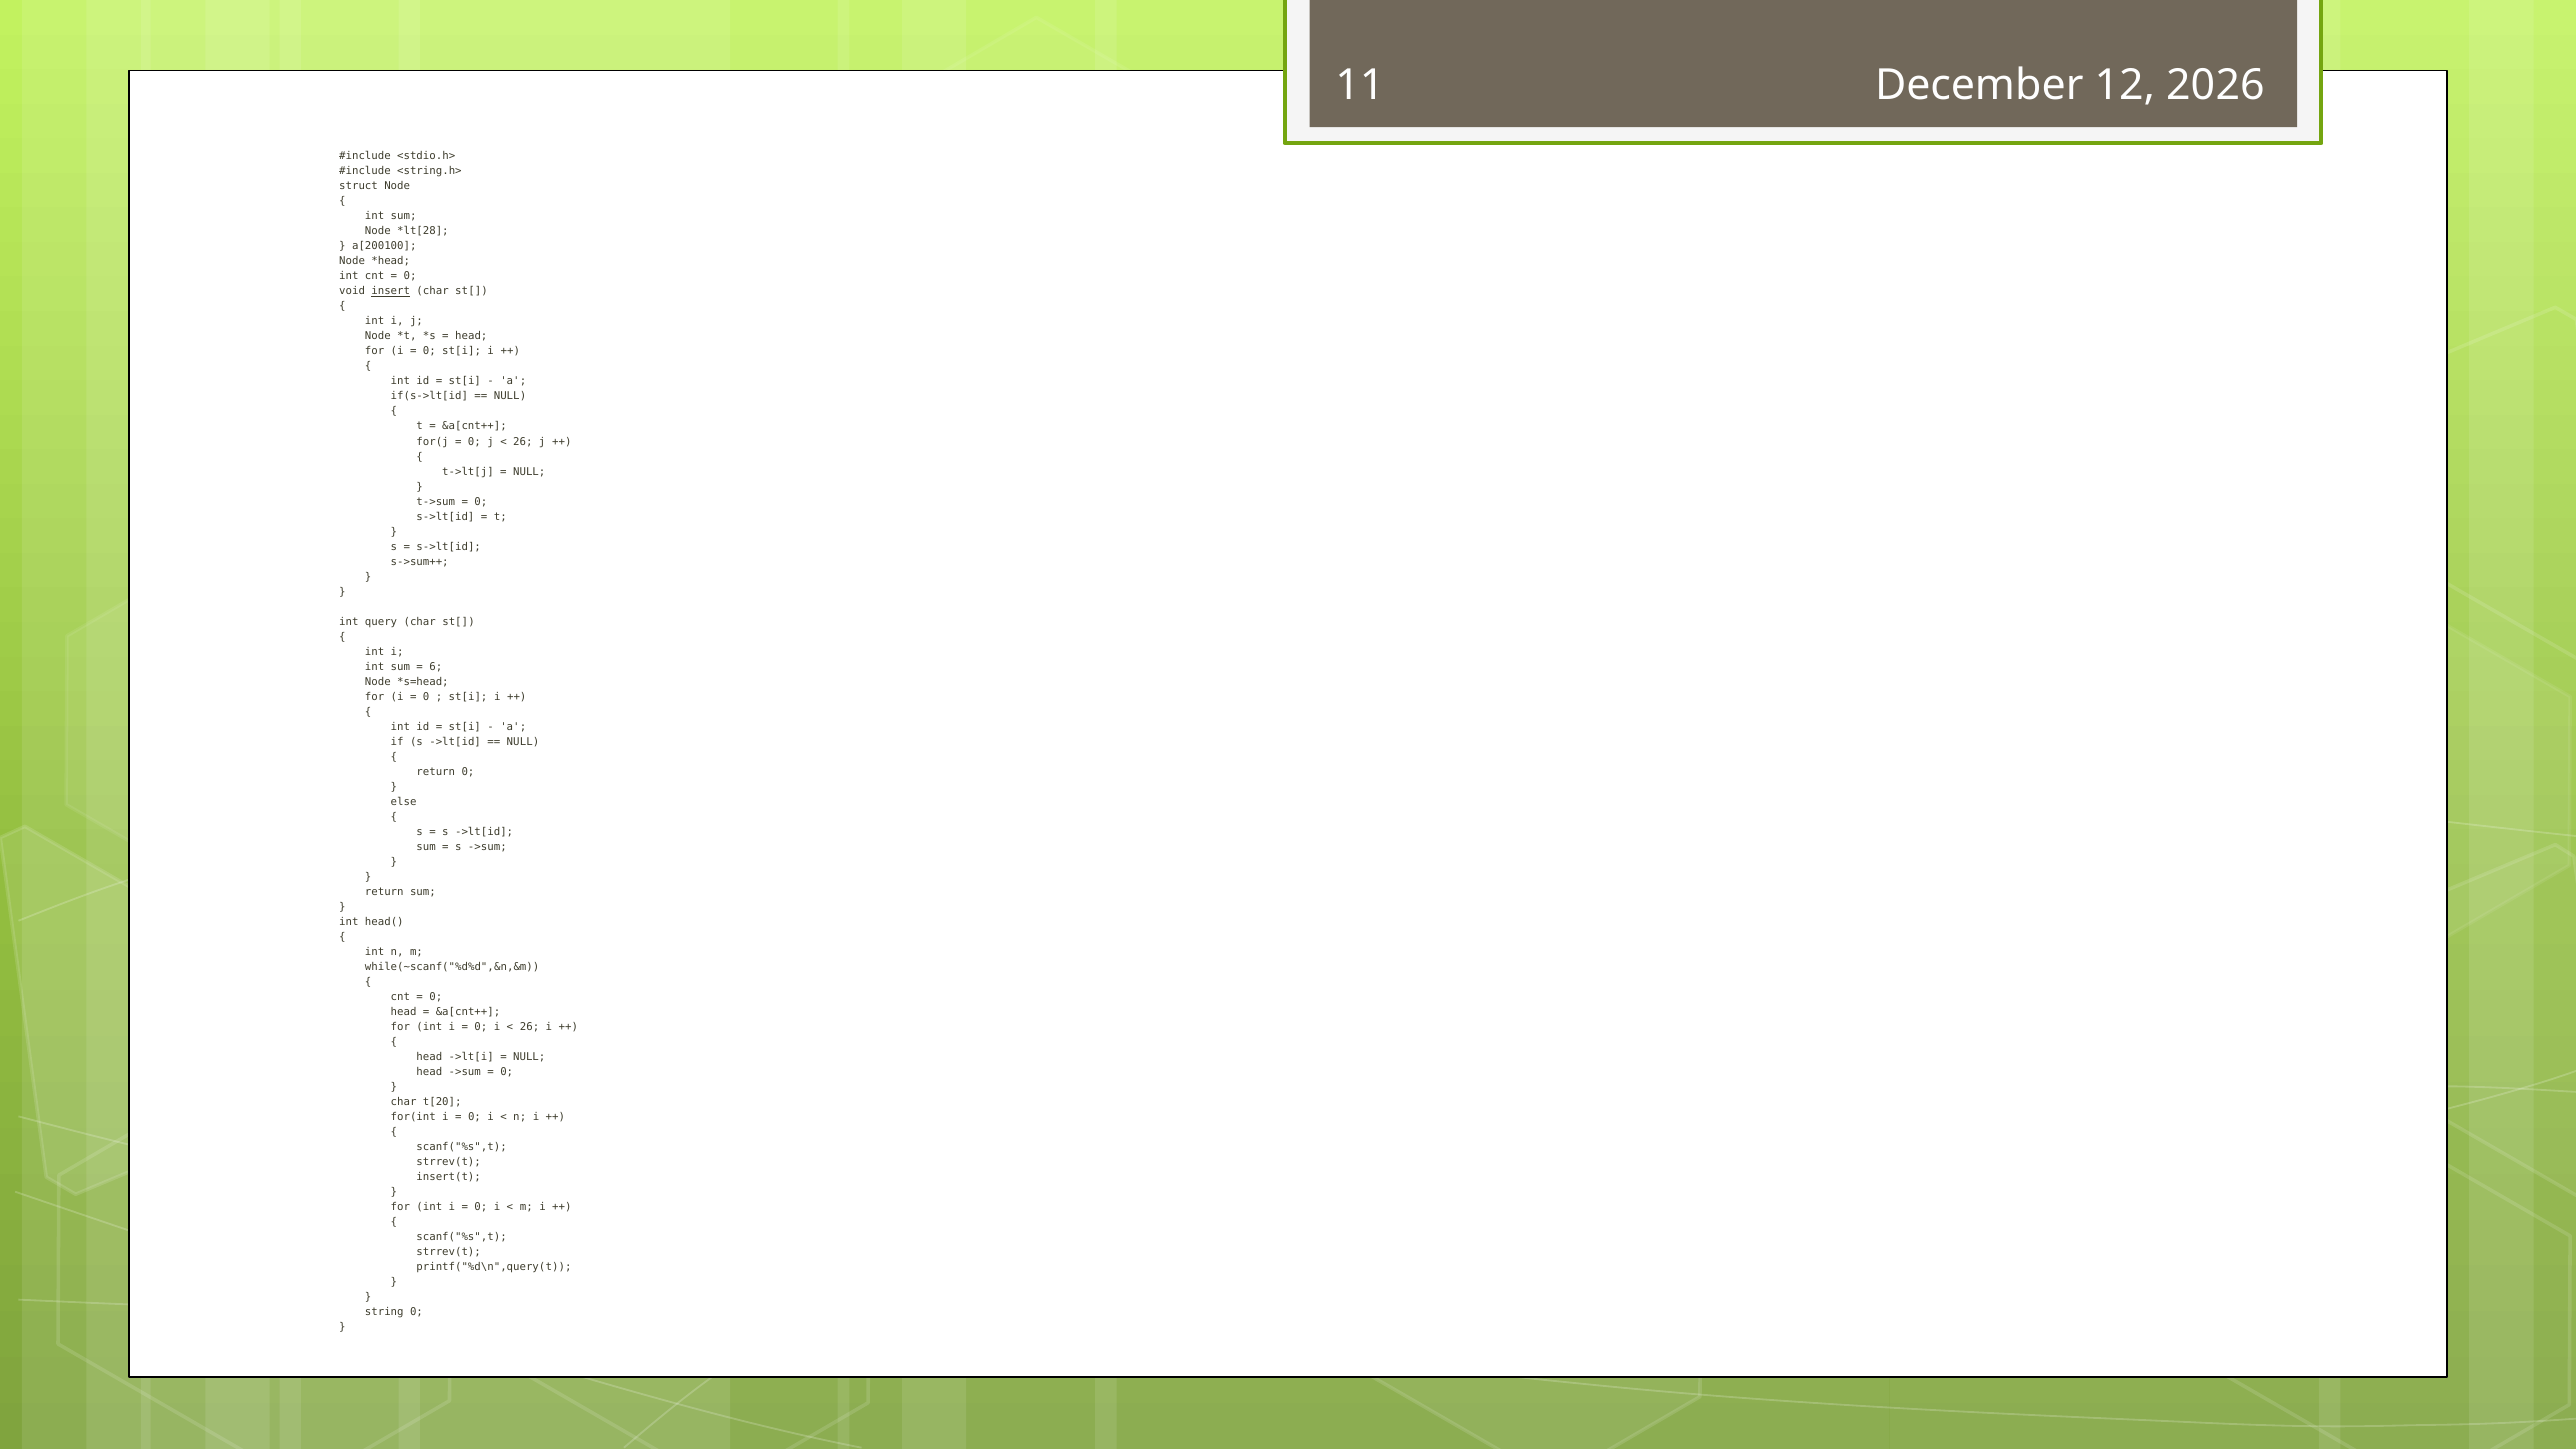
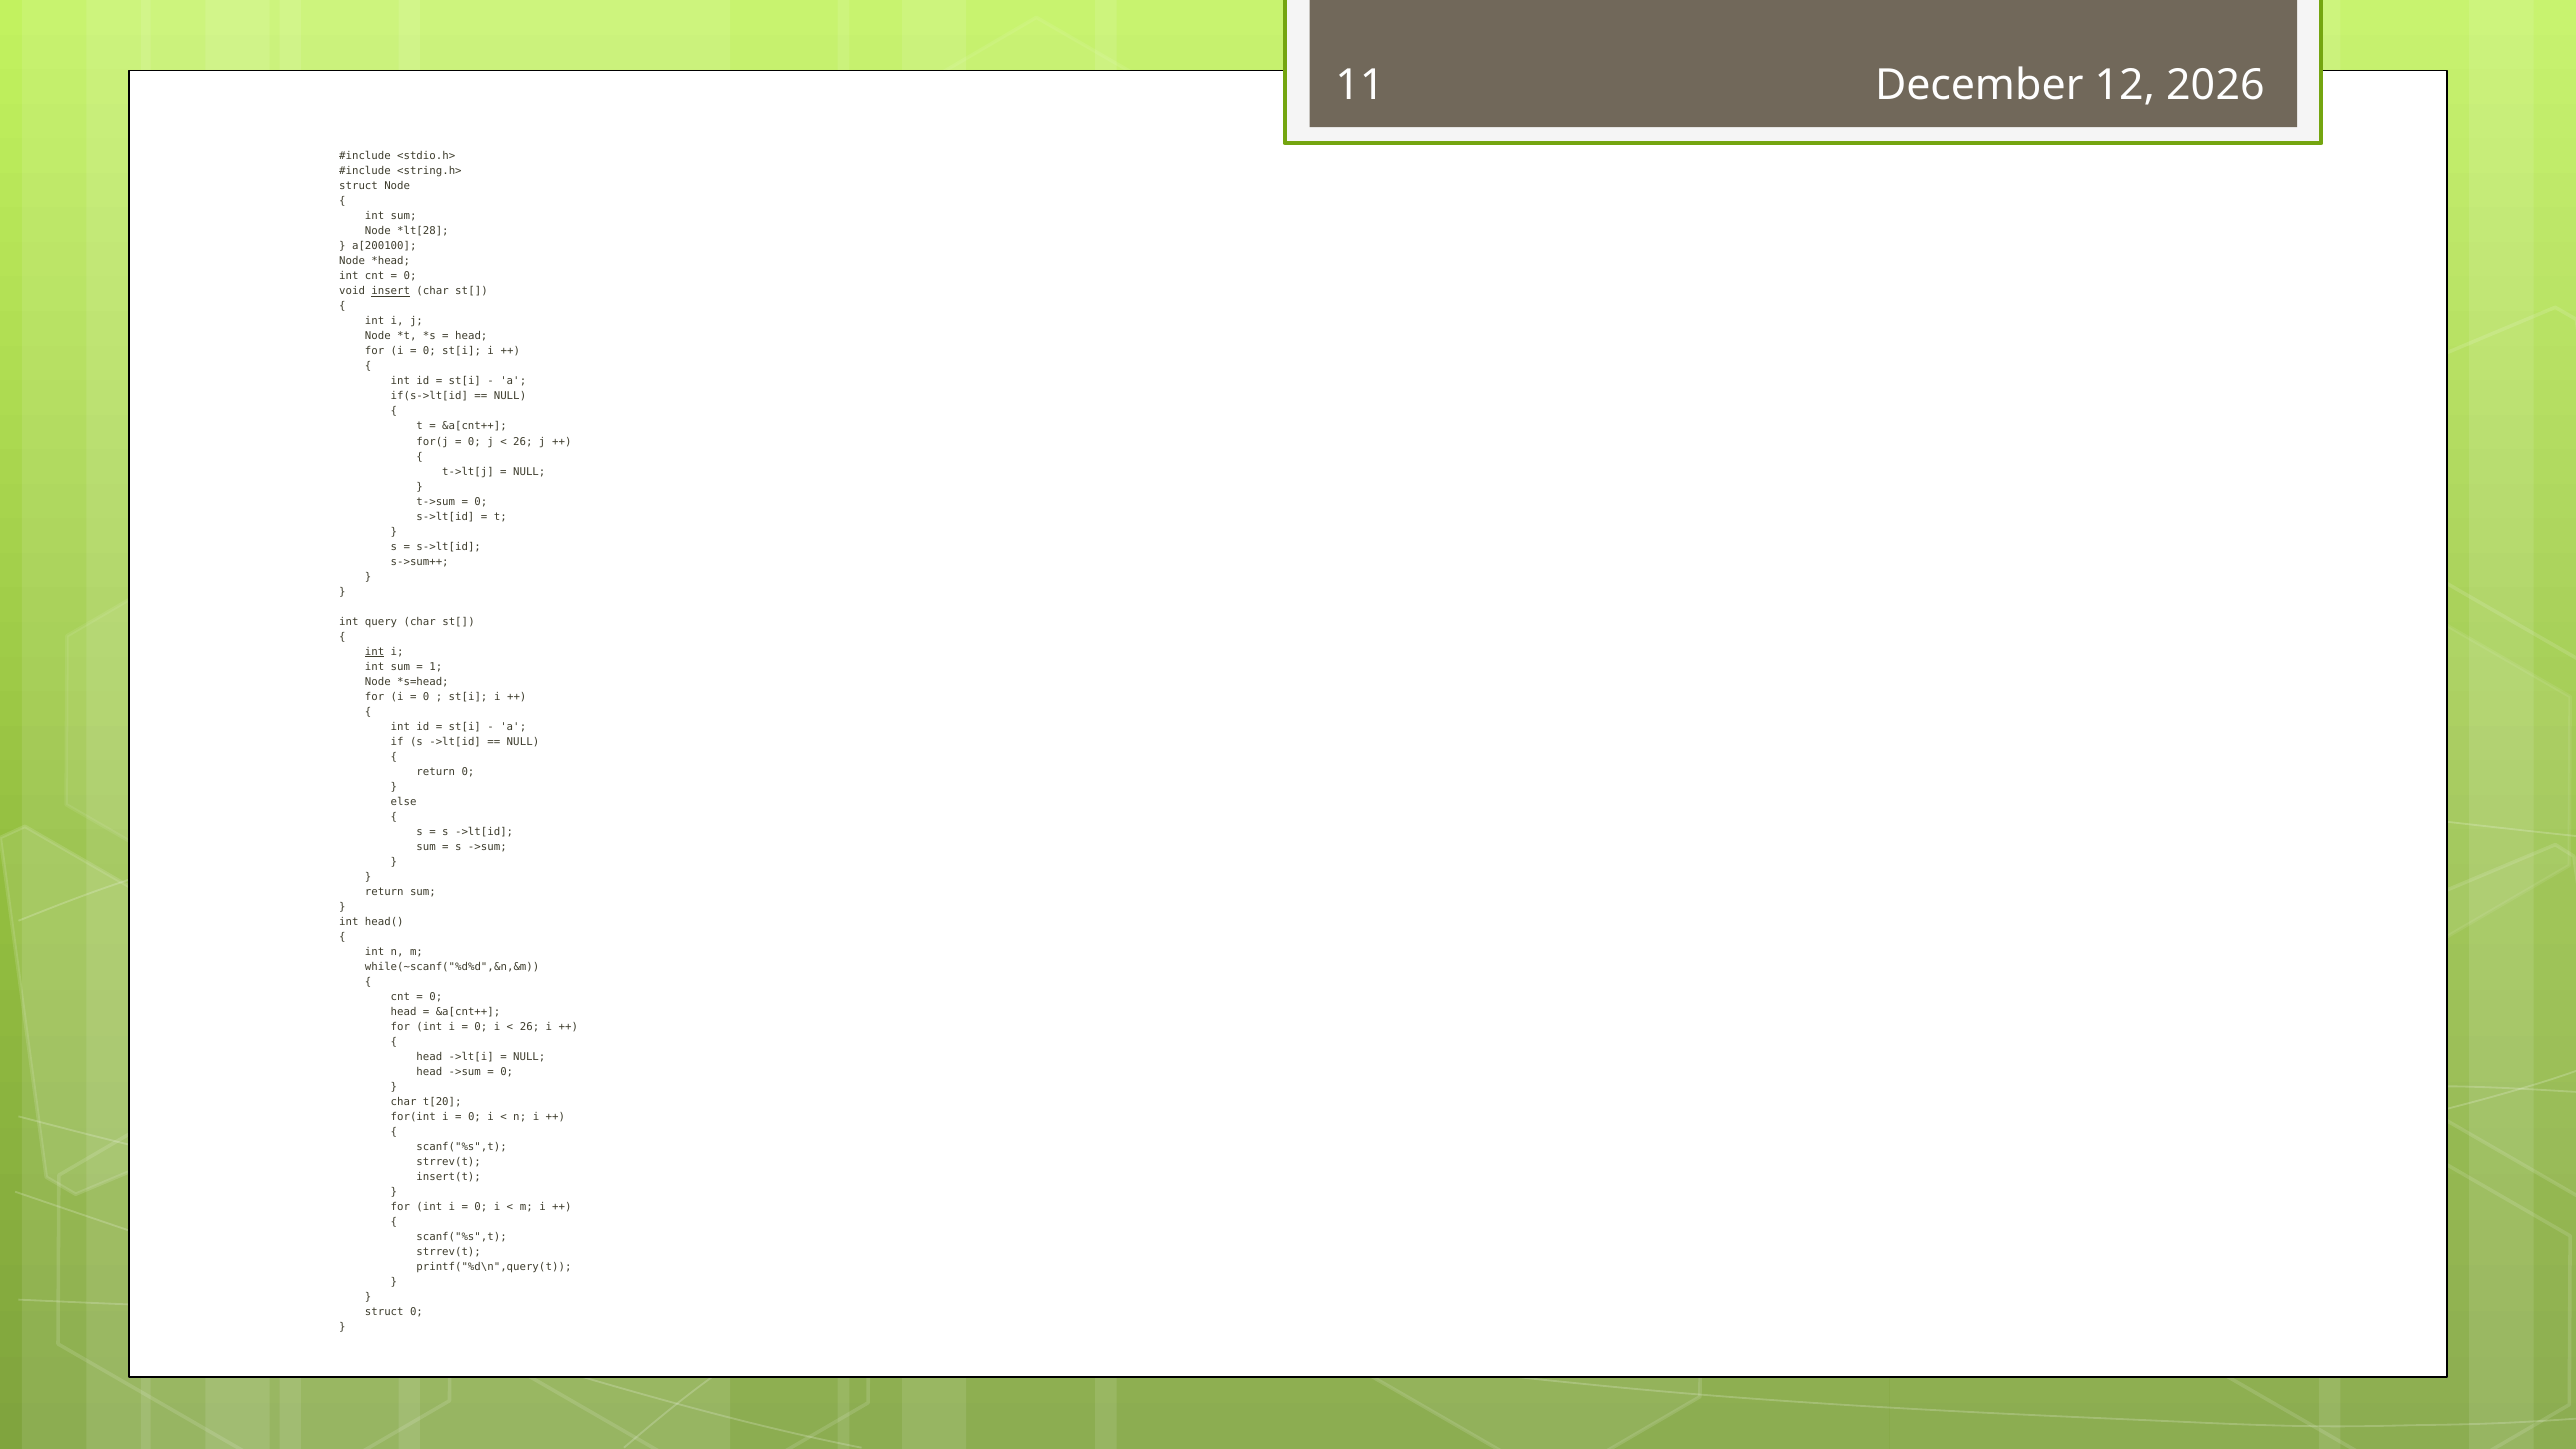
int at (375, 652) underline: none -> present
6: 6 -> 1
string at (384, 1312): string -> struct
